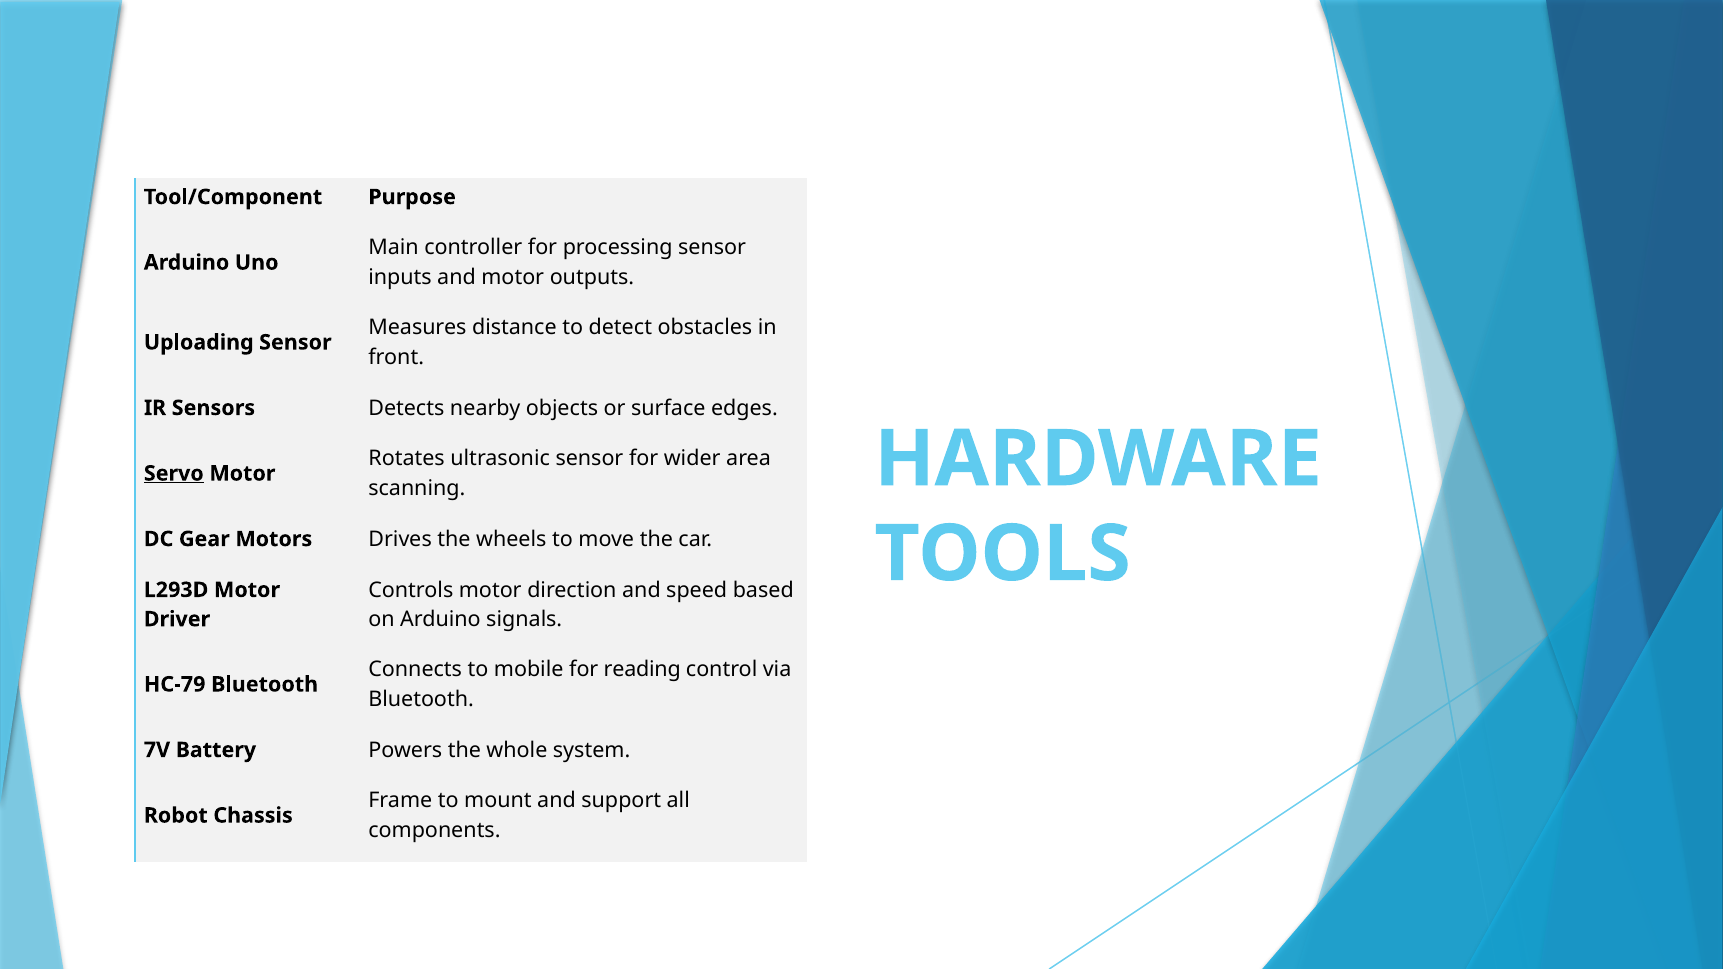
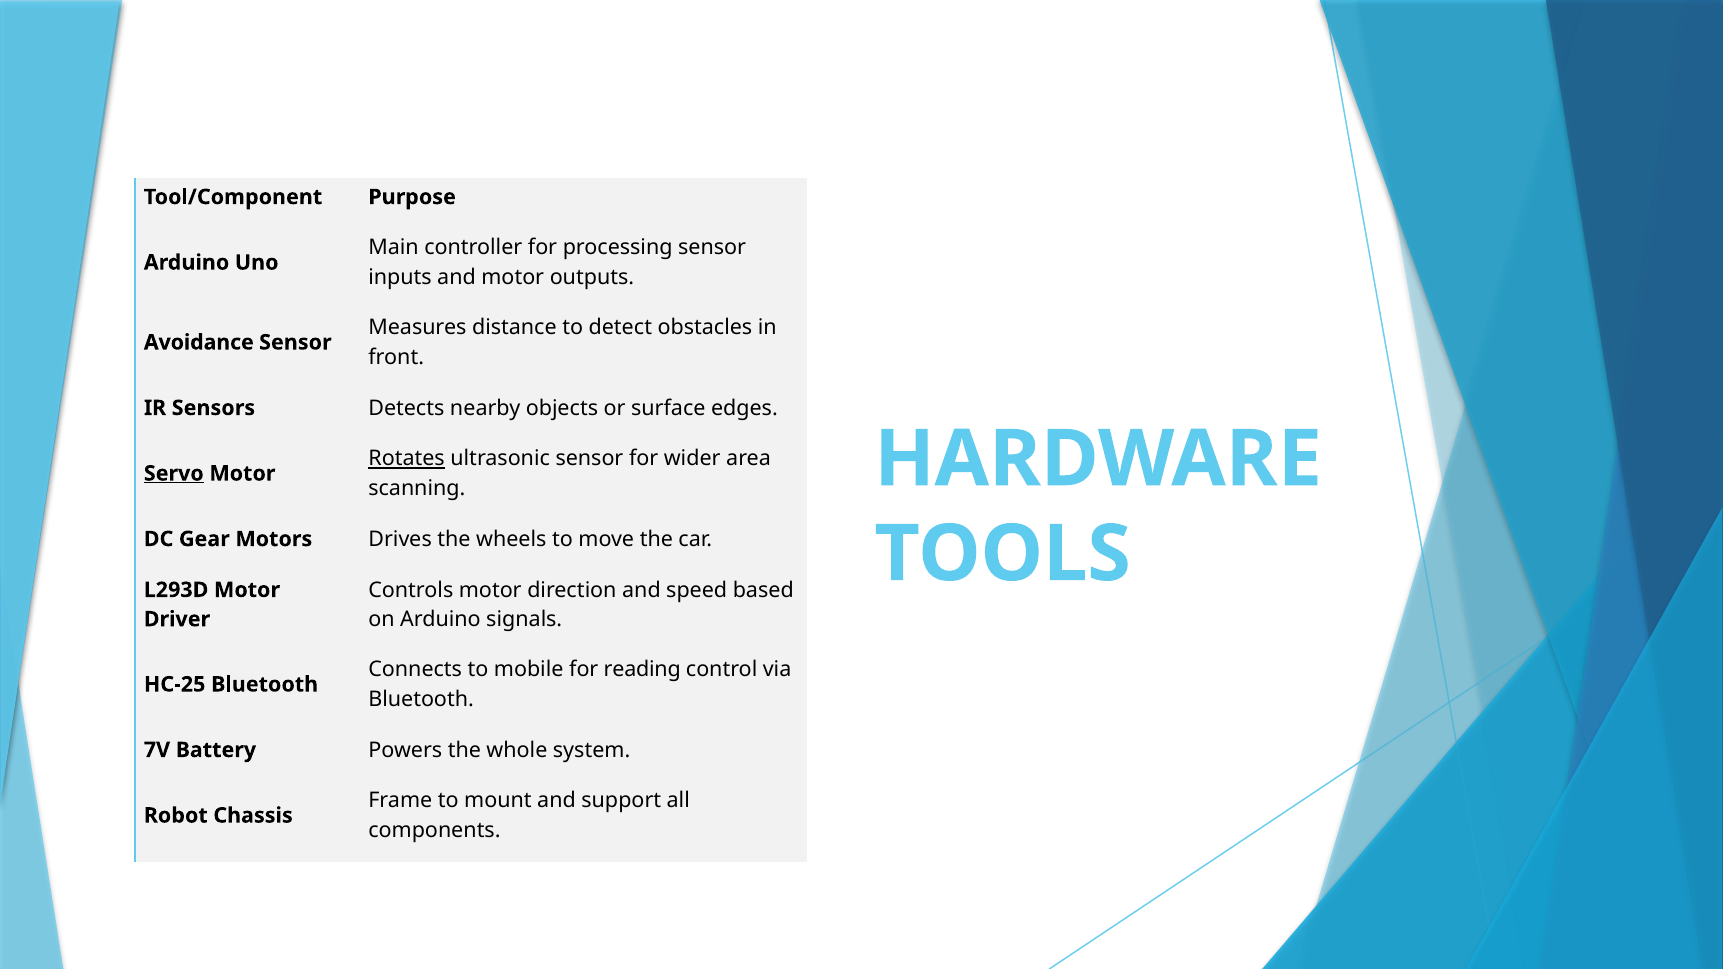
Uploading: Uploading -> Avoidance
Rotates underline: none -> present
HC-79: HC-79 -> HC-25
